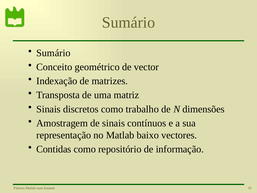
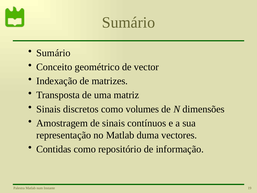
trabalho: trabalho -> volumes
baixo: baixo -> duma
